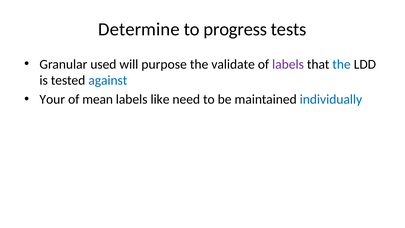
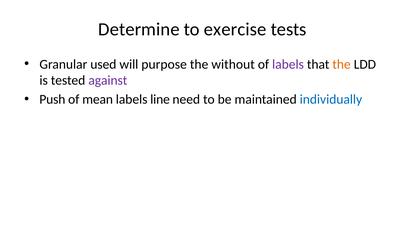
progress: progress -> exercise
validate: validate -> without
the at (342, 64) colour: blue -> orange
against colour: blue -> purple
Your: Your -> Push
like: like -> line
